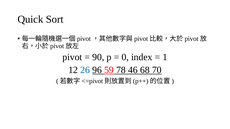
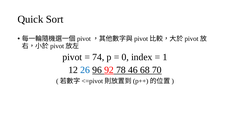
90: 90 -> 74
59: 59 -> 92
